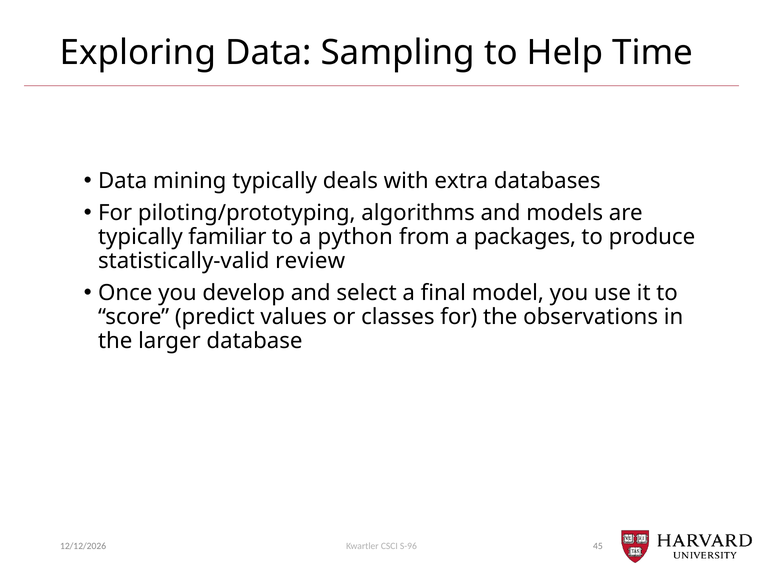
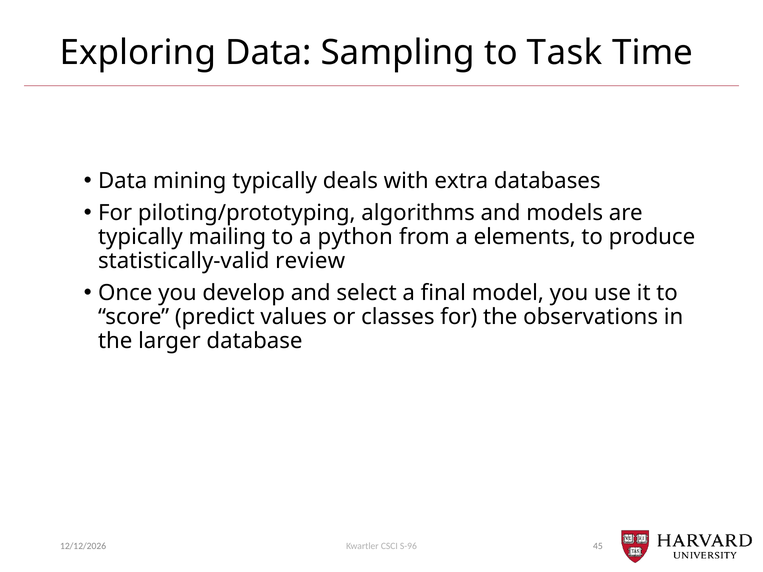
Help: Help -> Task
familiar: familiar -> mailing
packages: packages -> elements
